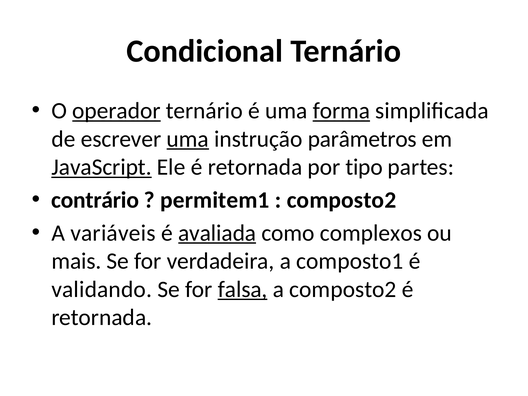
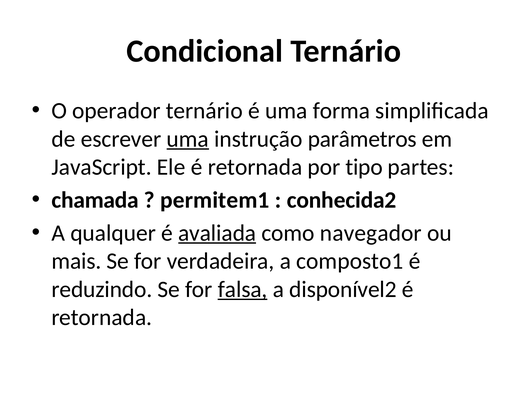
operador underline: present -> none
forma underline: present -> none
JavaScript underline: present -> none
contrário: contrário -> chamada
composto2 at (341, 200): composto2 -> conhecida2
variáveis: variáveis -> qualquer
complexos: complexos -> navegador
validando: validando -> reduzindo
a composto2: composto2 -> disponível2
